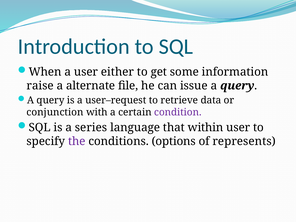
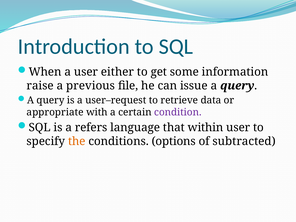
alternate: alternate -> previous
conjunction: conjunction -> appropriate
series: series -> refers
the colour: purple -> orange
represents: represents -> subtracted
